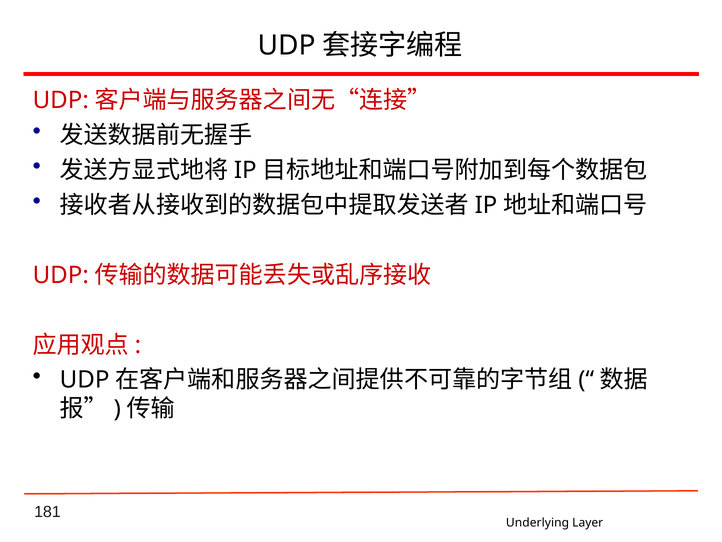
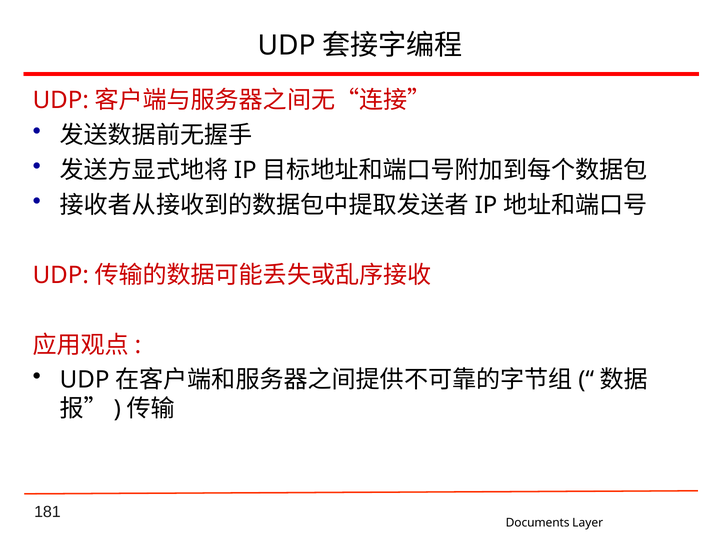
Underlying: Underlying -> Documents
